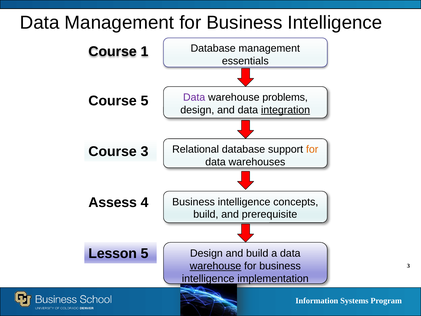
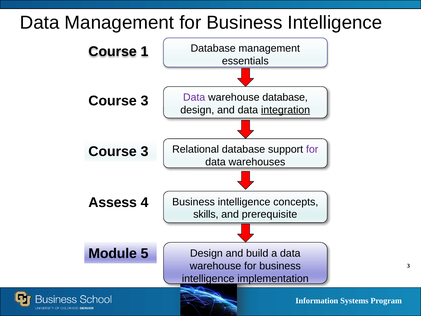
warehouse problems: problems -> database
5 at (144, 101): 5 -> 3
for at (312, 149) colour: orange -> purple
build at (206, 214): build -> skills
Lesson: Lesson -> Module
warehouse at (215, 266) underline: present -> none
